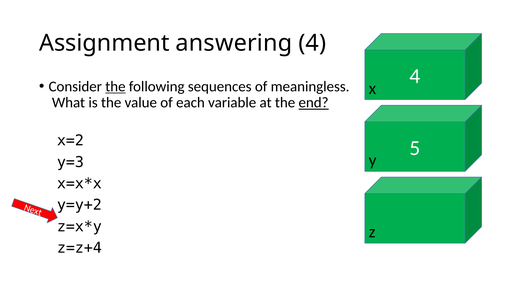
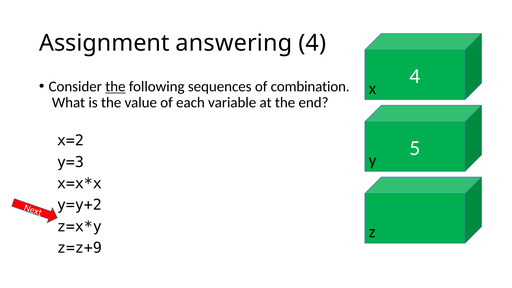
meaningless: meaningless -> combination
end underline: present -> none
z=z+4: z=z+4 -> z=z+9
